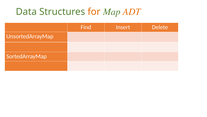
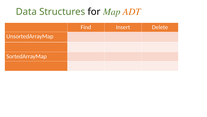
for colour: orange -> black
